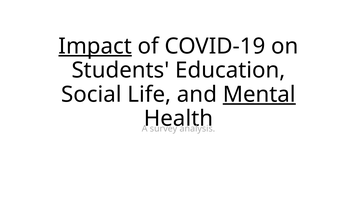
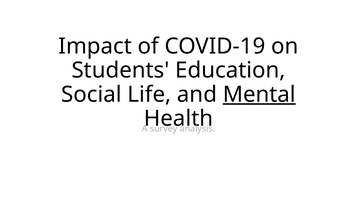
Impact underline: present -> none
